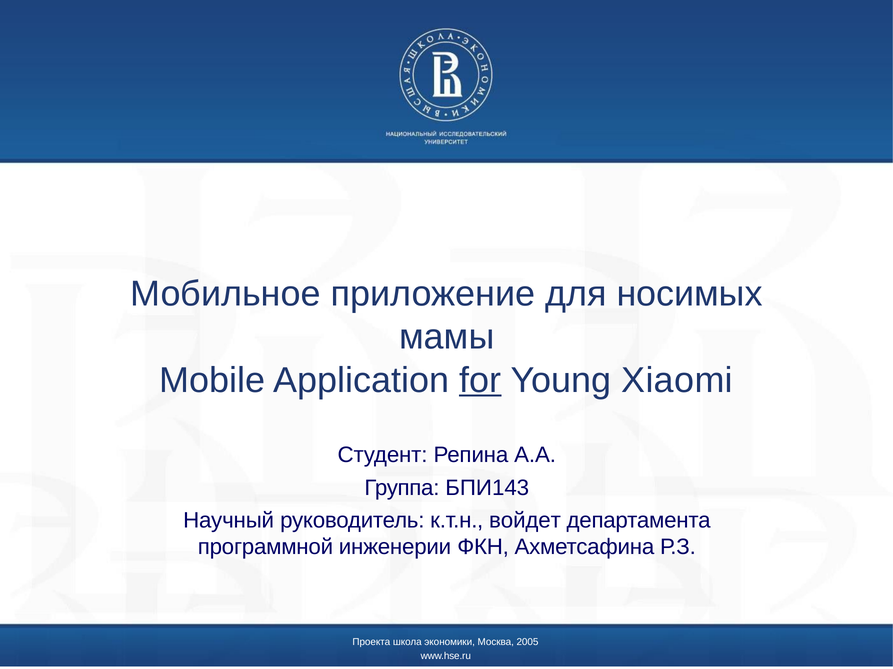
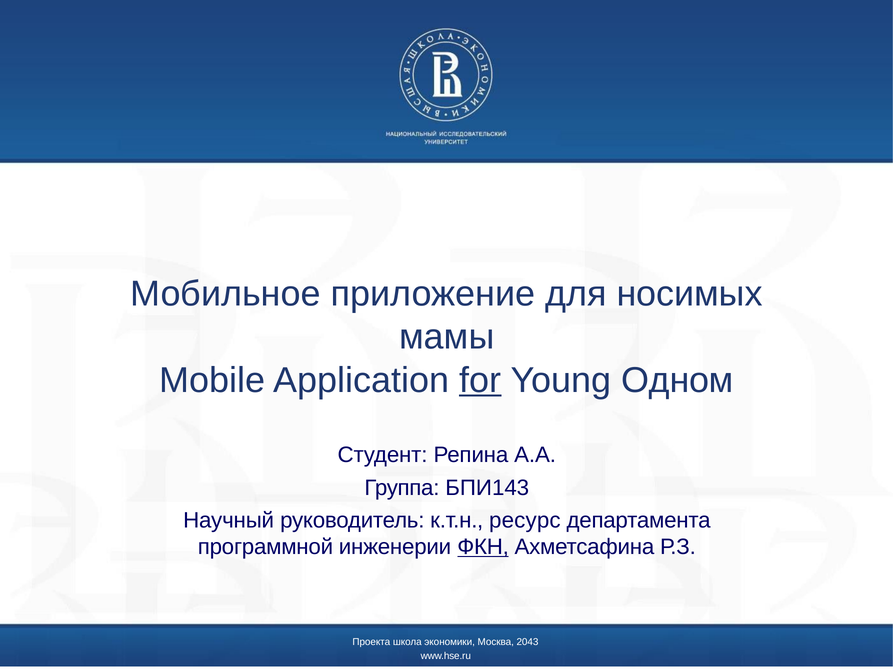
Xiaomi: Xiaomi -> Одном
войдет: войдет -> ресурс
ФКН underline: none -> present
2005: 2005 -> 2043
